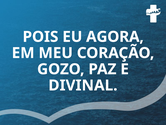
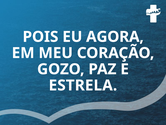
DIVINAL: DIVINAL -> ESTRELA
